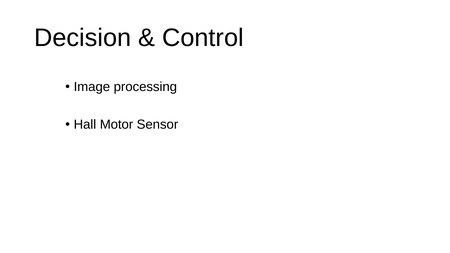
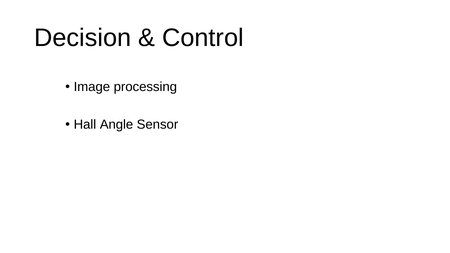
Motor: Motor -> Angle
